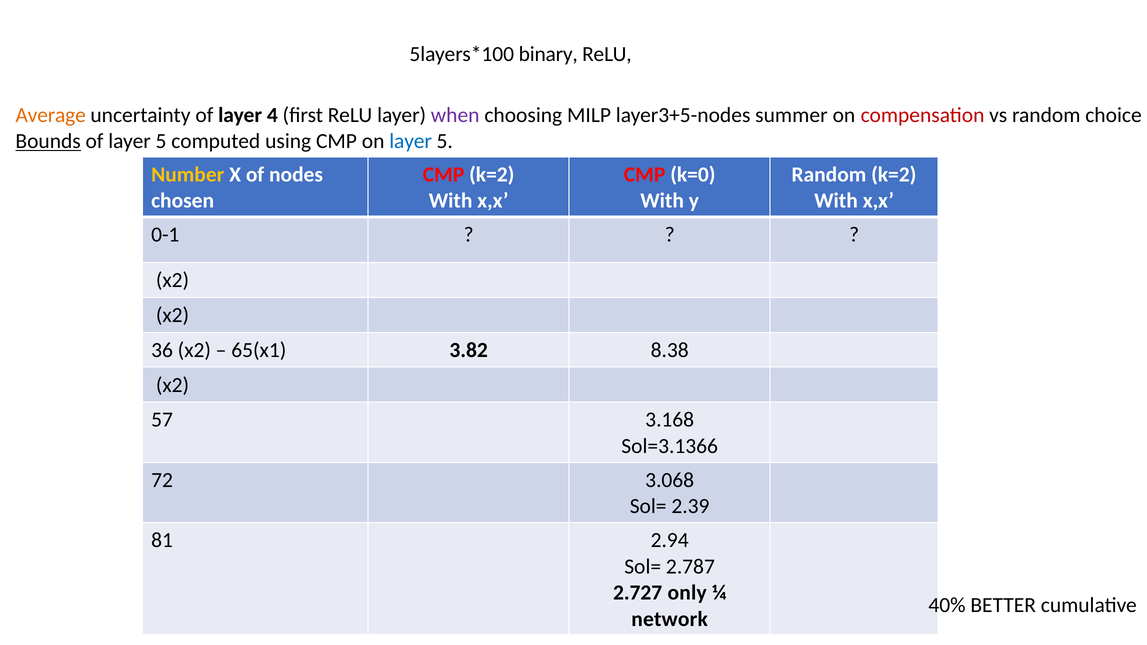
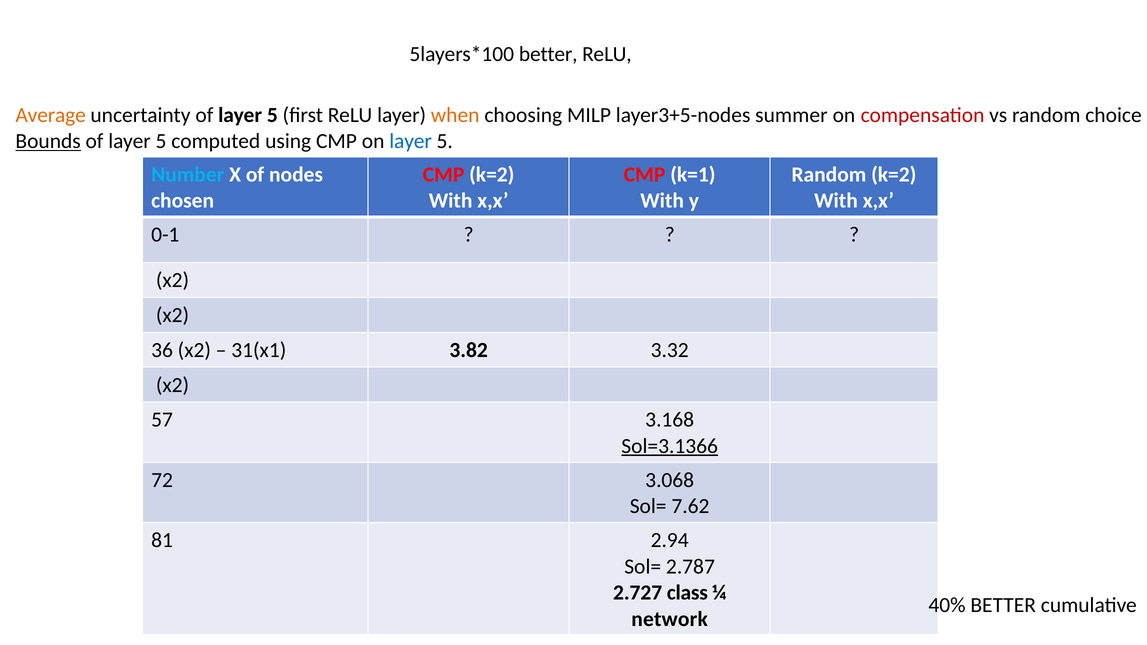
binary at (548, 54): binary -> better
uncertainty of layer 4: 4 -> 5
when colour: purple -> orange
Number colour: yellow -> light blue
k=0: k=0 -> k=1
65(x1: 65(x1 -> 31(x1
8.38: 8.38 -> 3.32
Sol=3.1366 underline: none -> present
2.39: 2.39 -> 7.62
only: only -> class
